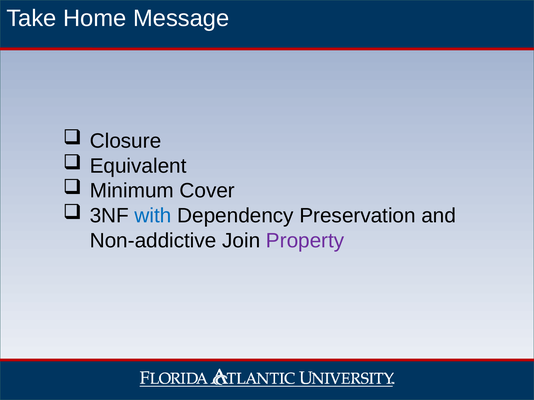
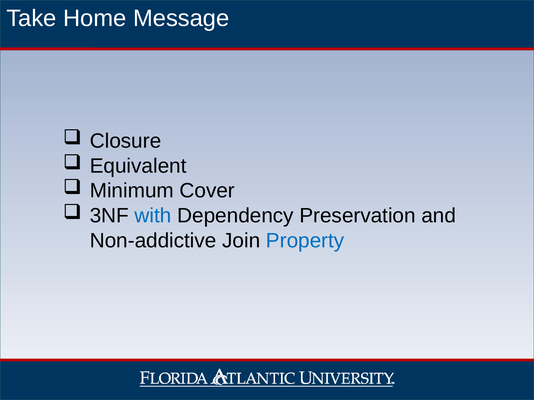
Property colour: purple -> blue
